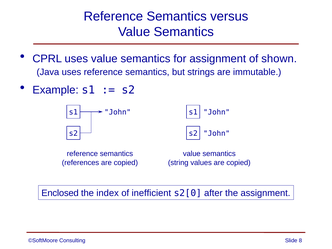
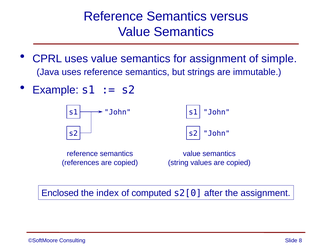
shown: shown -> simple
inefficient: inefficient -> computed
